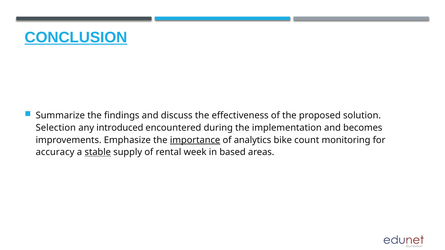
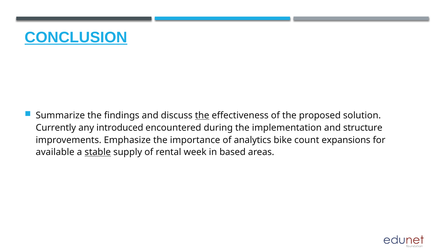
the at (202, 116) underline: none -> present
Selection: Selection -> Currently
becomes: becomes -> structure
importance underline: present -> none
monitoring: monitoring -> expansions
accuracy: accuracy -> available
